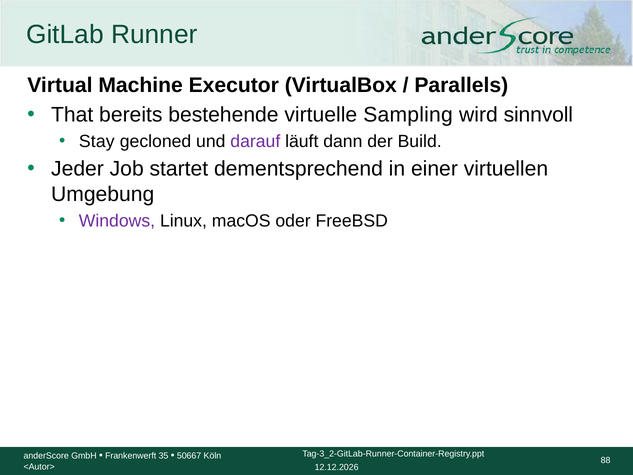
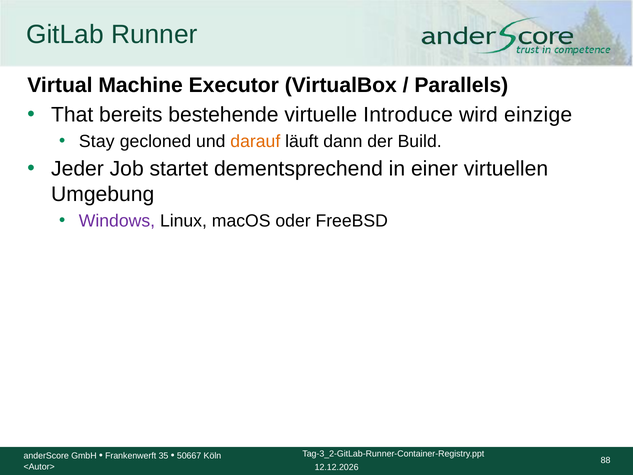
Sampling: Sampling -> Introduce
sinnvoll: sinnvoll -> einzige
darauf colour: purple -> orange
